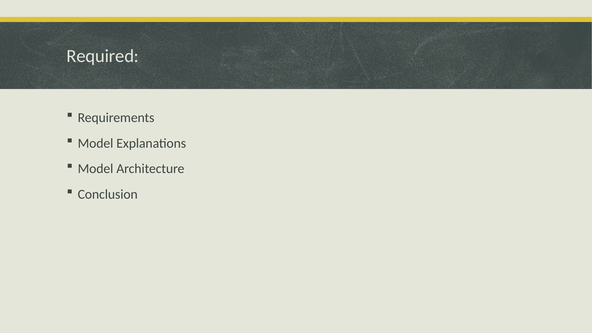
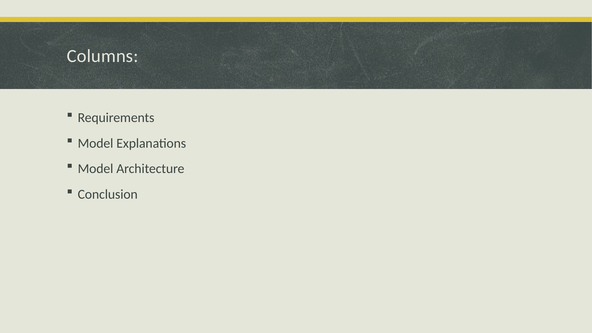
Required: Required -> Columns
